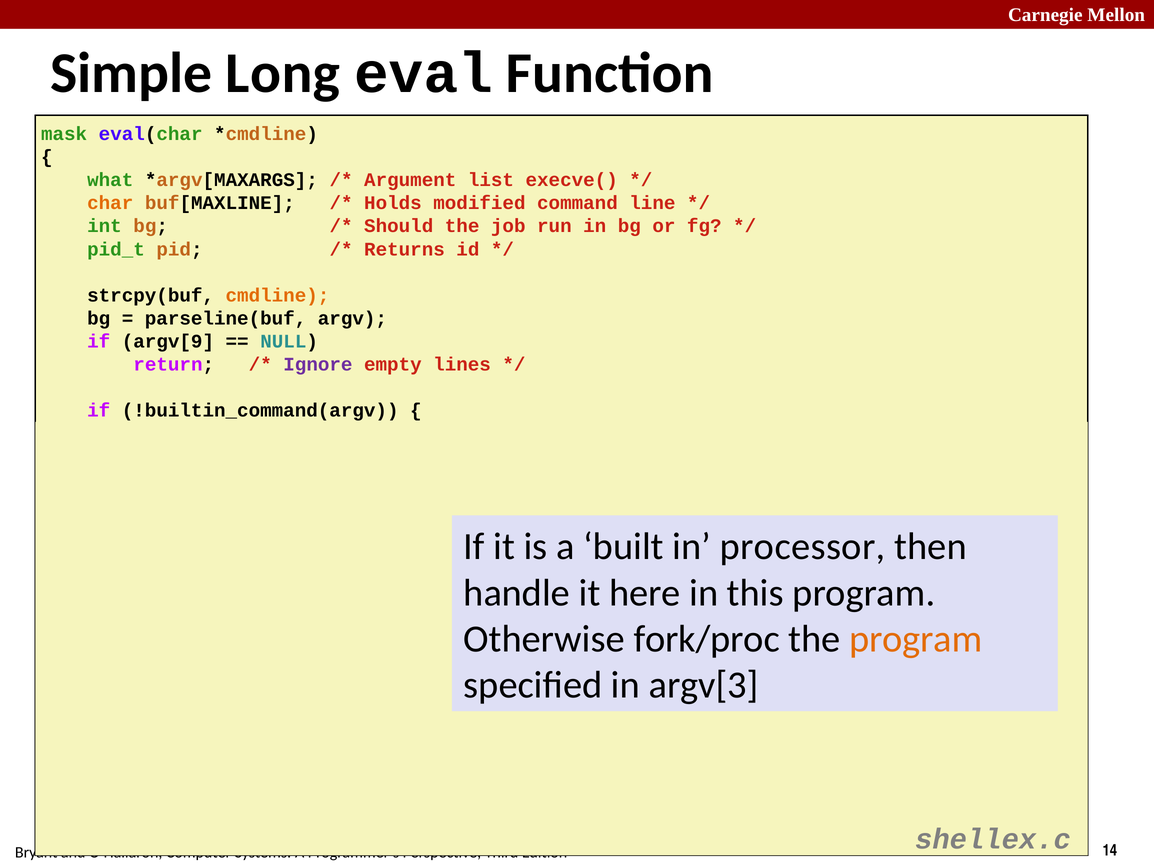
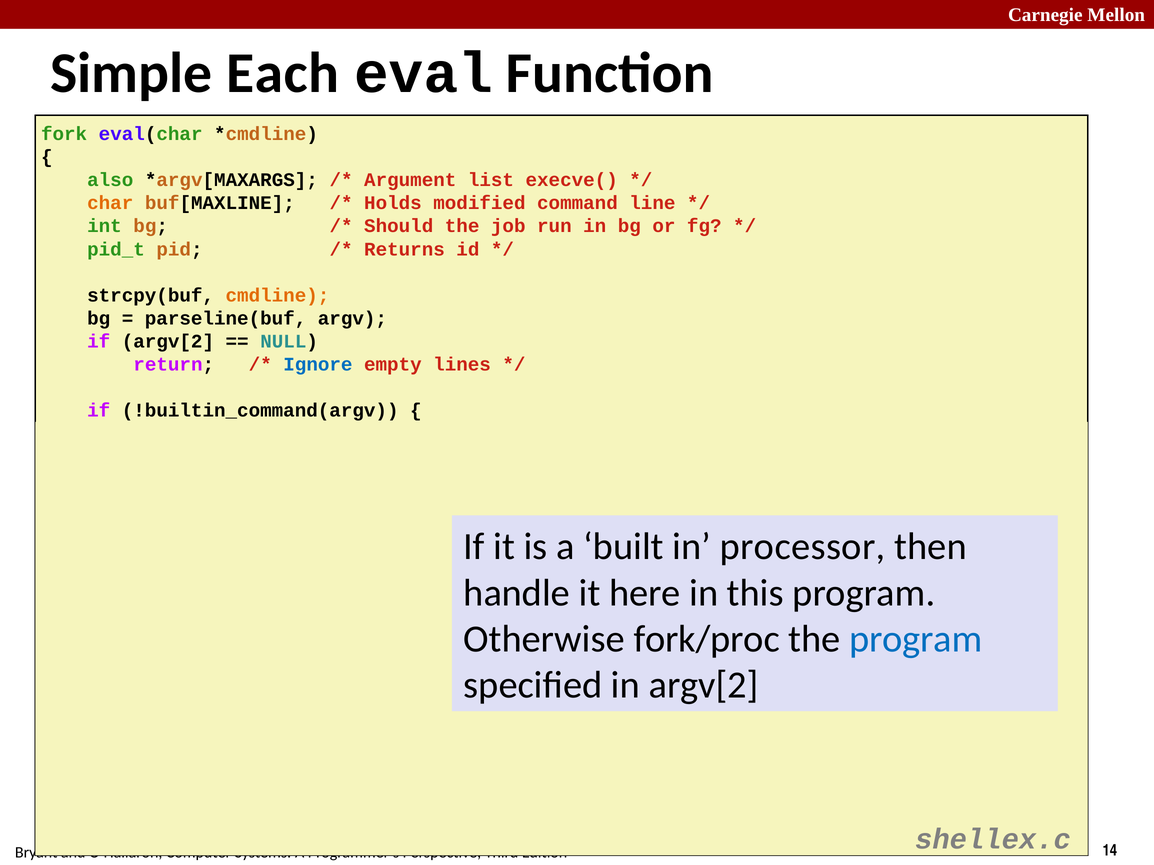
Long: Long -> Each
mask: mask -> fork
what: what -> also
if argv[9: argv[9 -> argv[2
Ignore colour: purple -> blue
program at (916, 639) colour: orange -> blue
argv[3 at (704, 686): argv[3 -> argv[2
